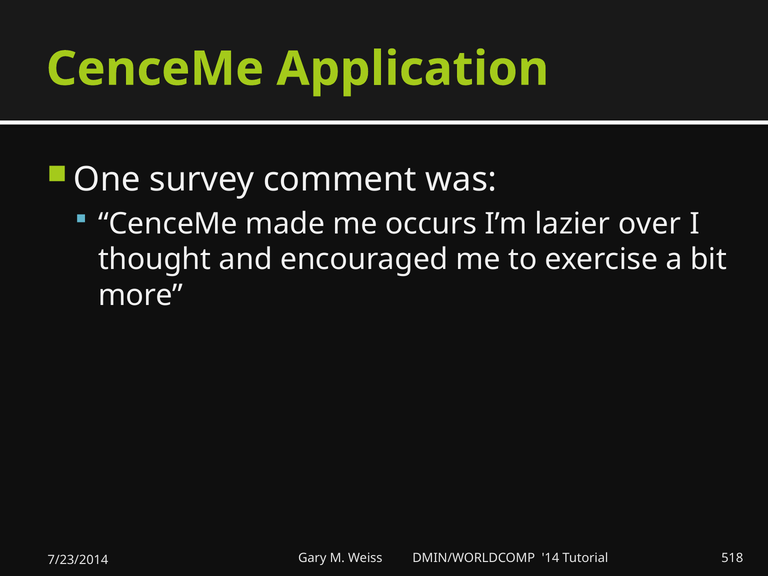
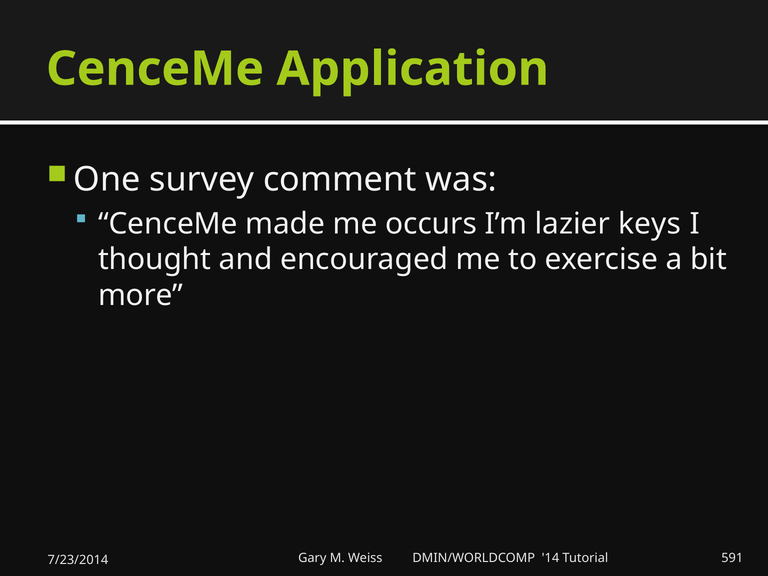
over: over -> keys
518: 518 -> 591
